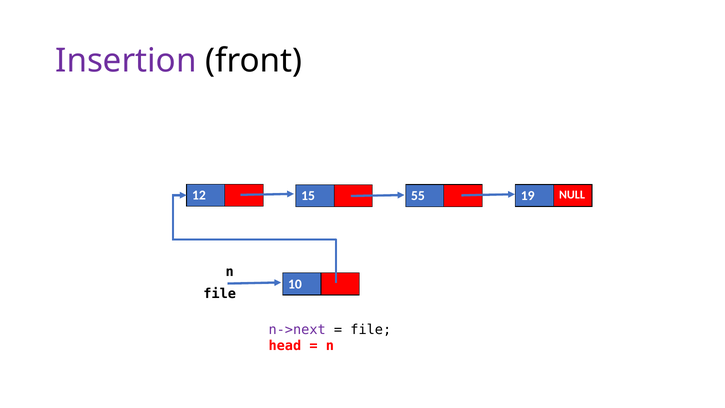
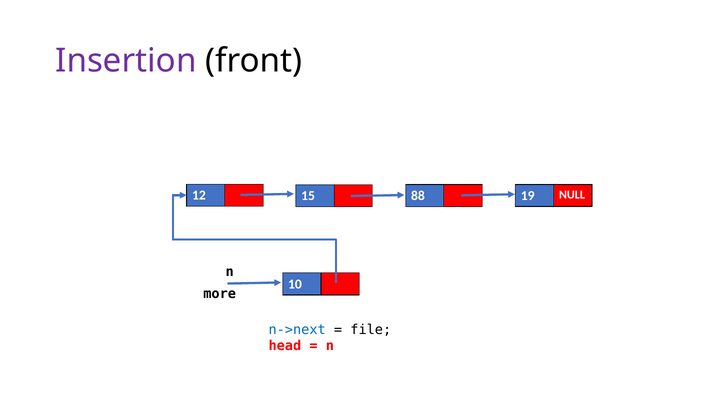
55: 55 -> 88
file at (220, 294): file -> more
n->next colour: purple -> blue
